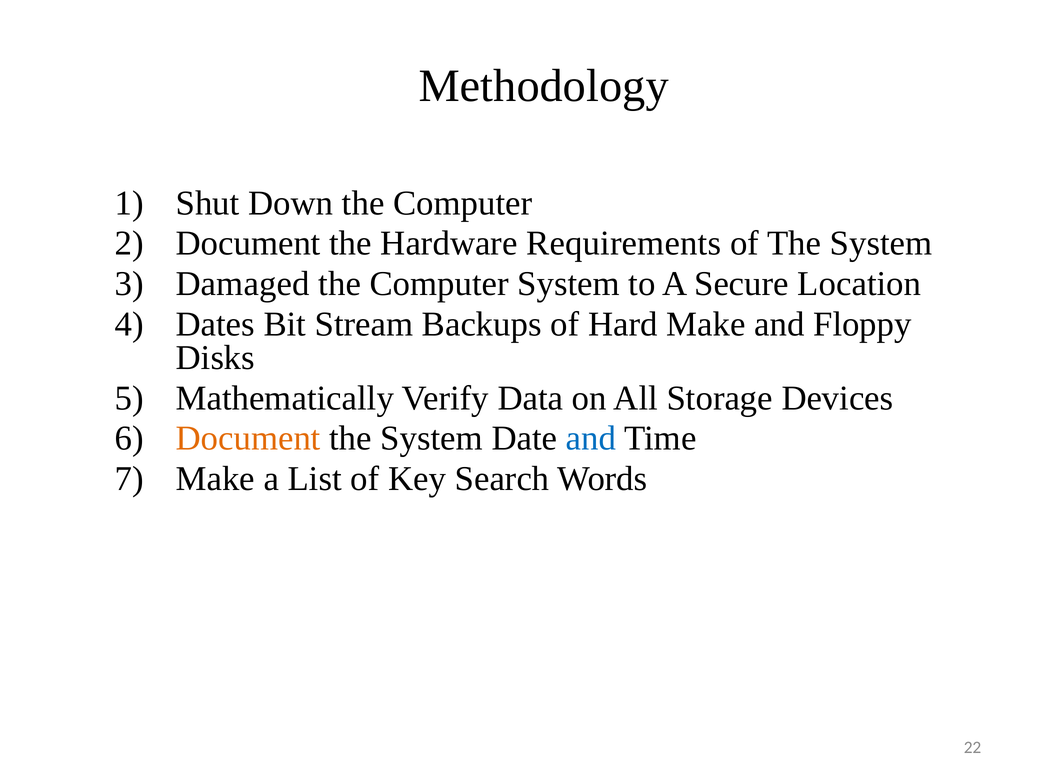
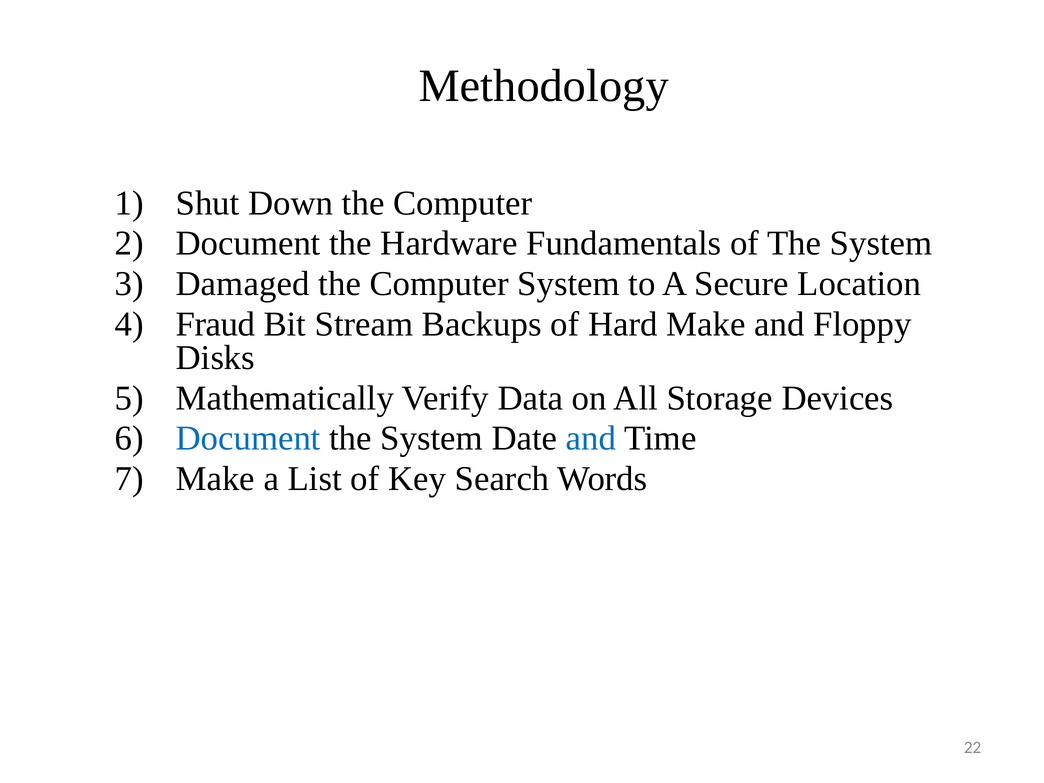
Requirements: Requirements -> Fundamentals
Dates: Dates -> Fraud
Document at (248, 438) colour: orange -> blue
